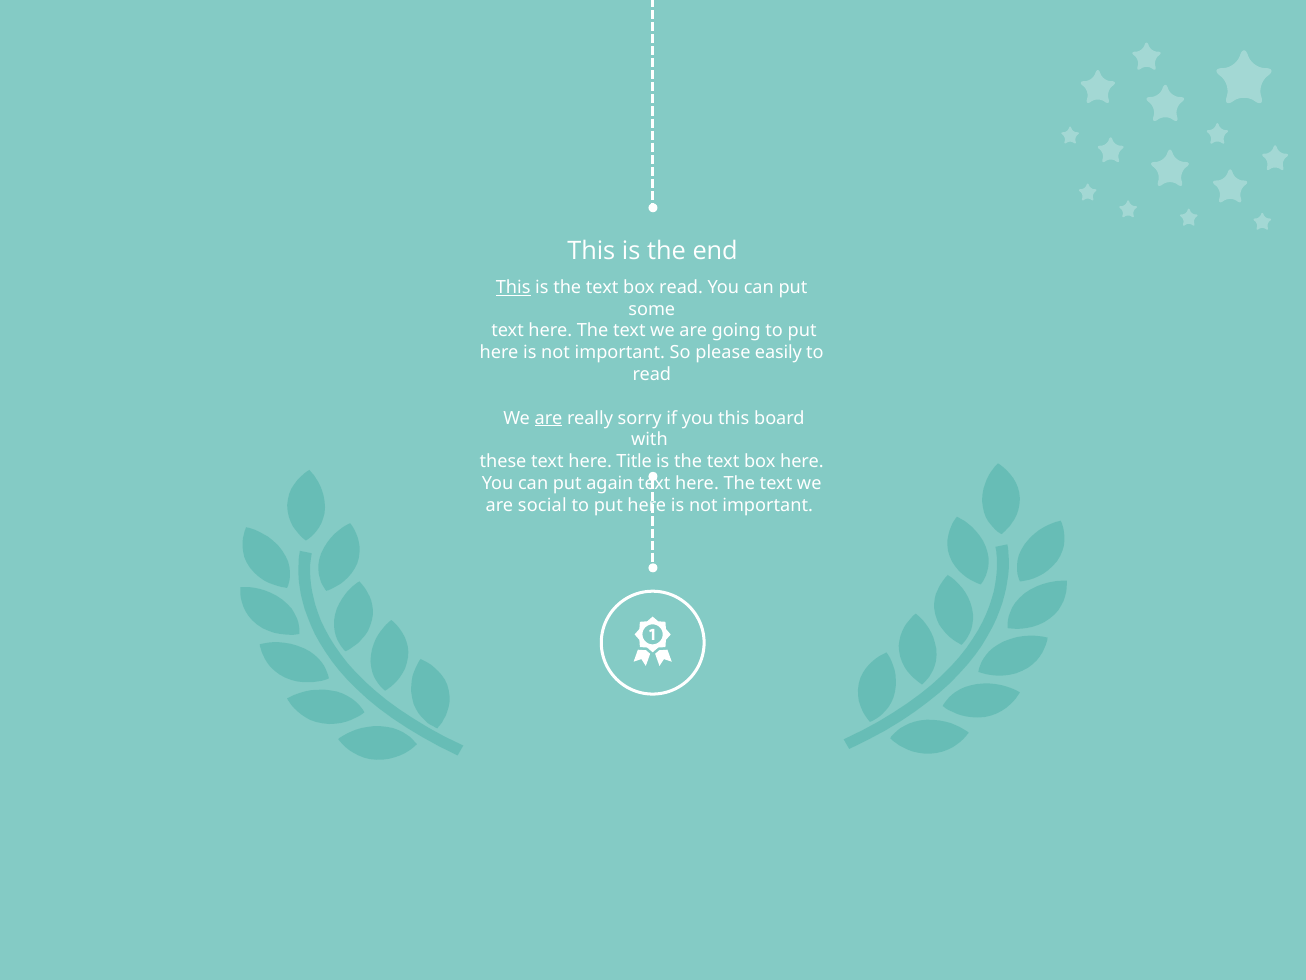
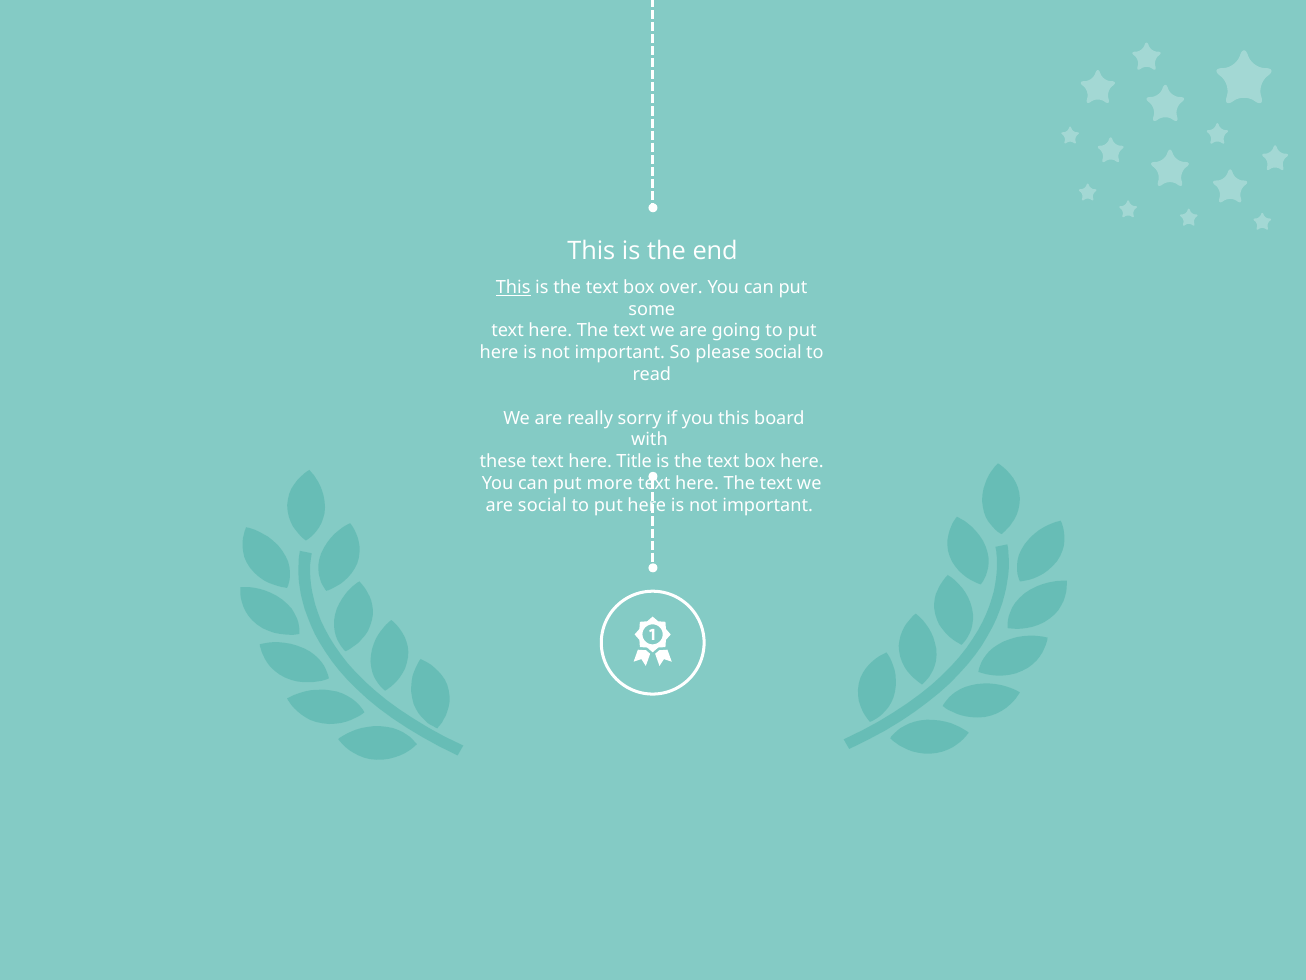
box read: read -> over
please easily: easily -> social
are at (549, 418) underline: present -> none
again: again -> more
